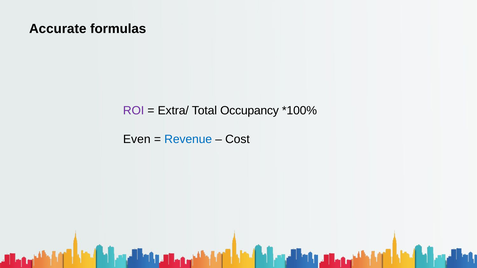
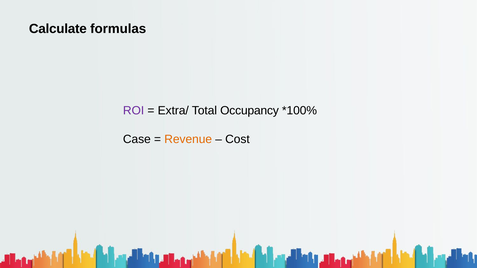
Accurate: Accurate -> Calculate
Even: Even -> Case
Revenue colour: blue -> orange
